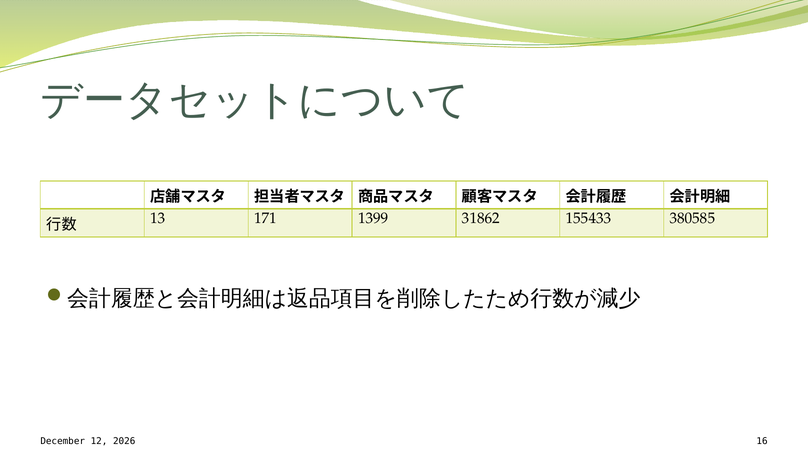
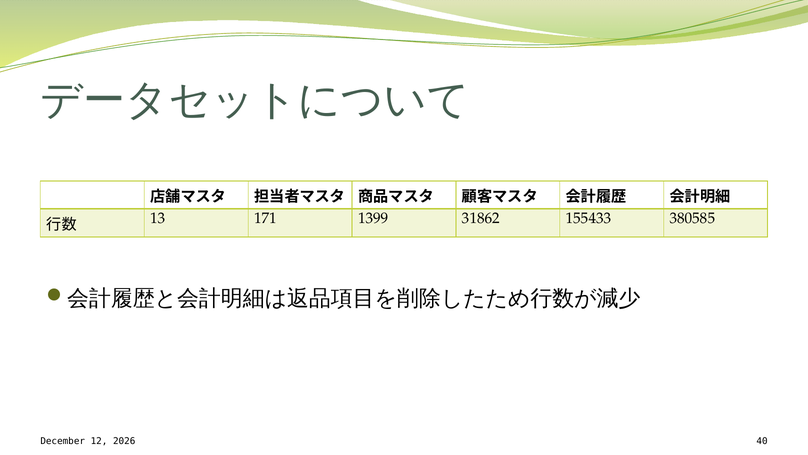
16: 16 -> 40
